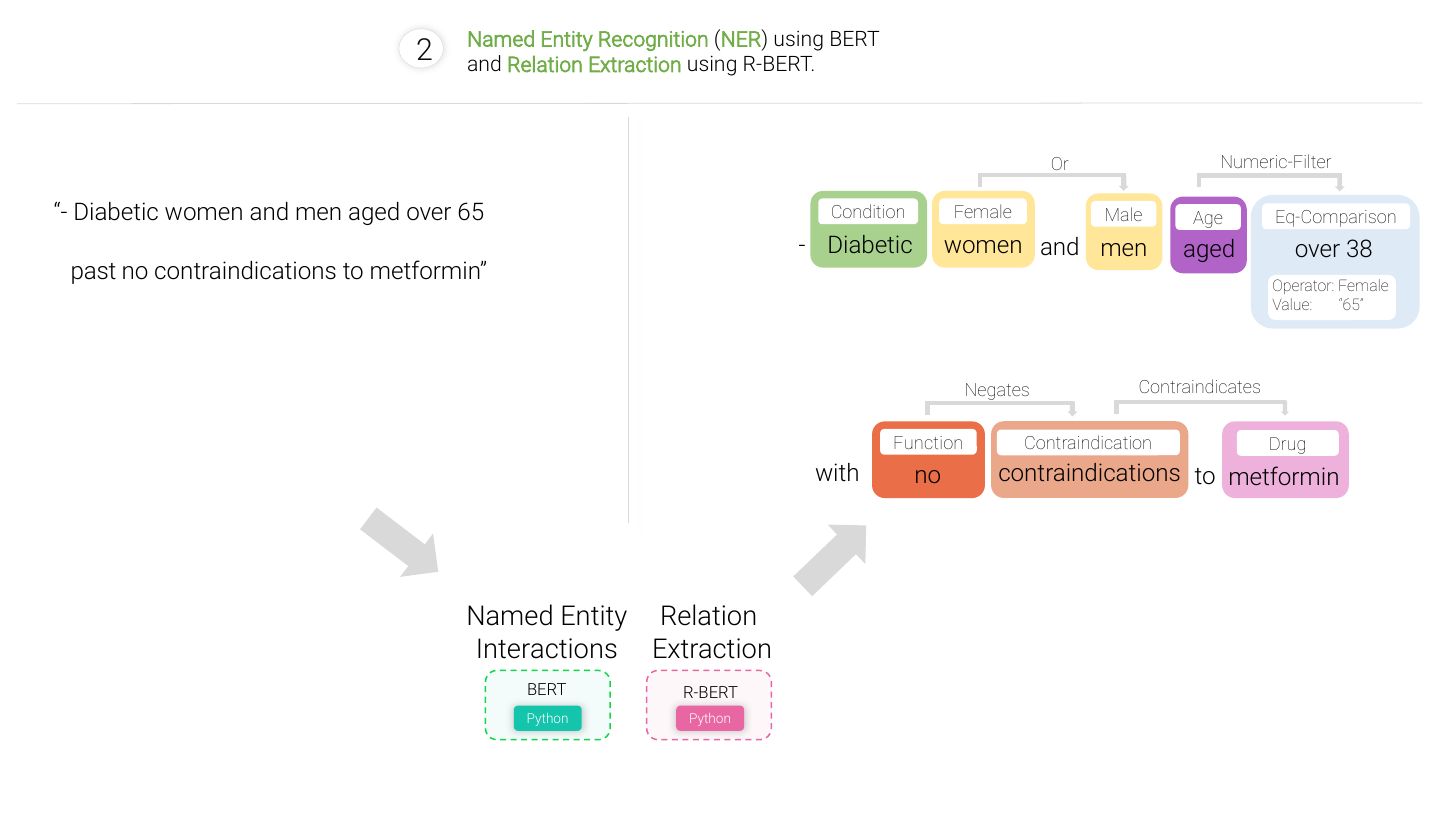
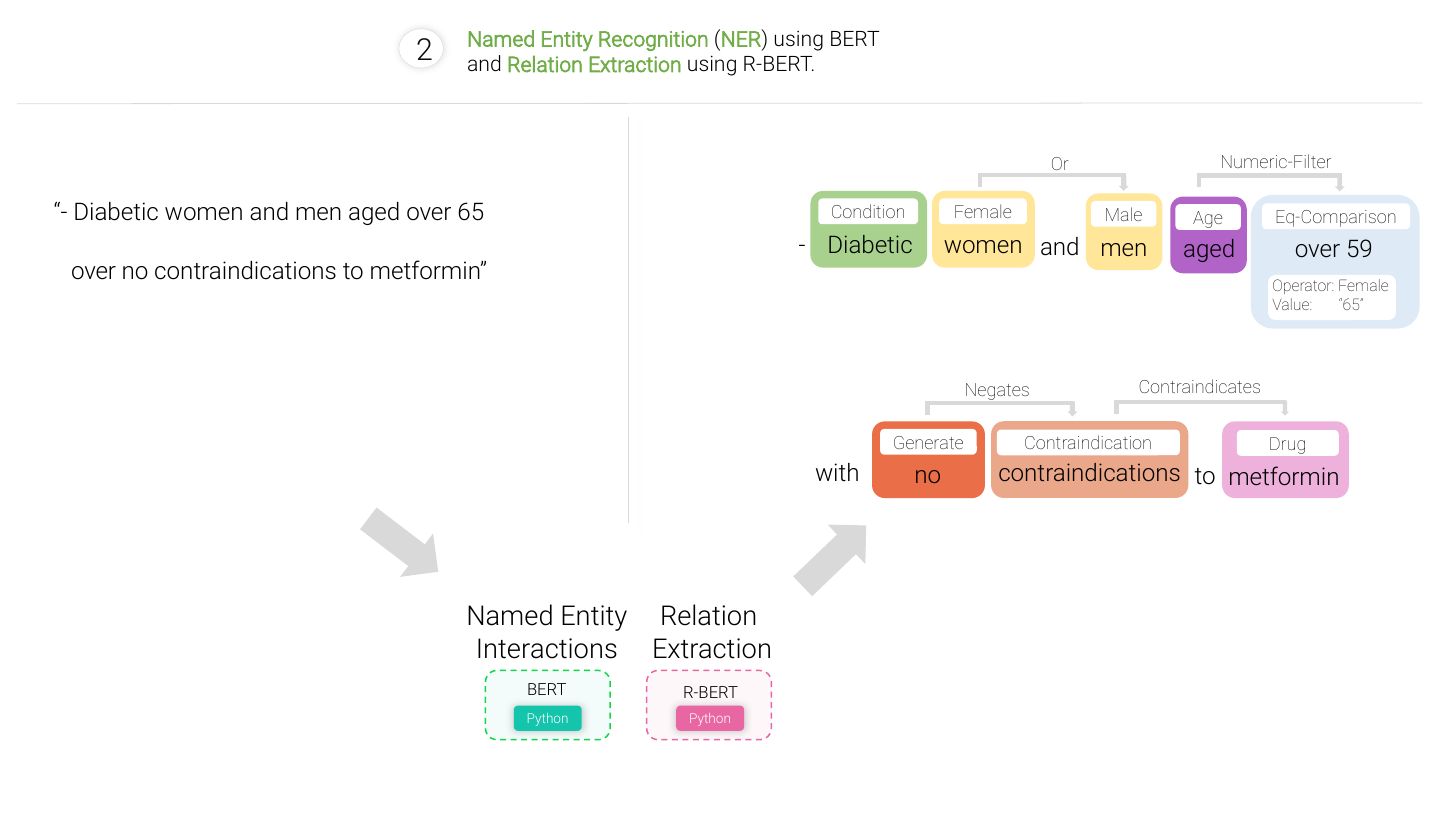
38: 38 -> 59
past at (94, 271): past -> over
Function: Function -> Generate
